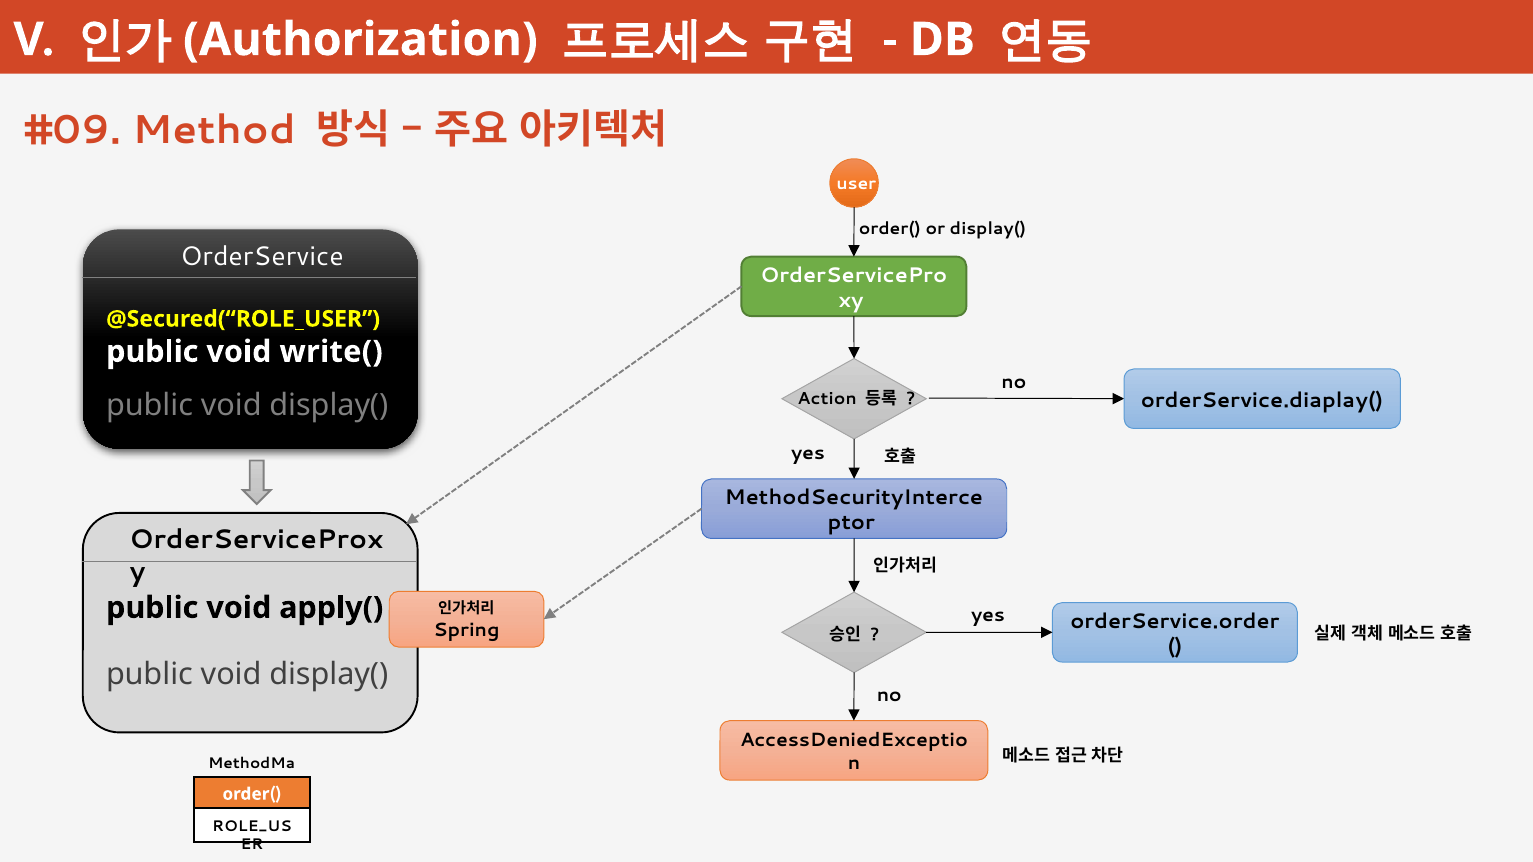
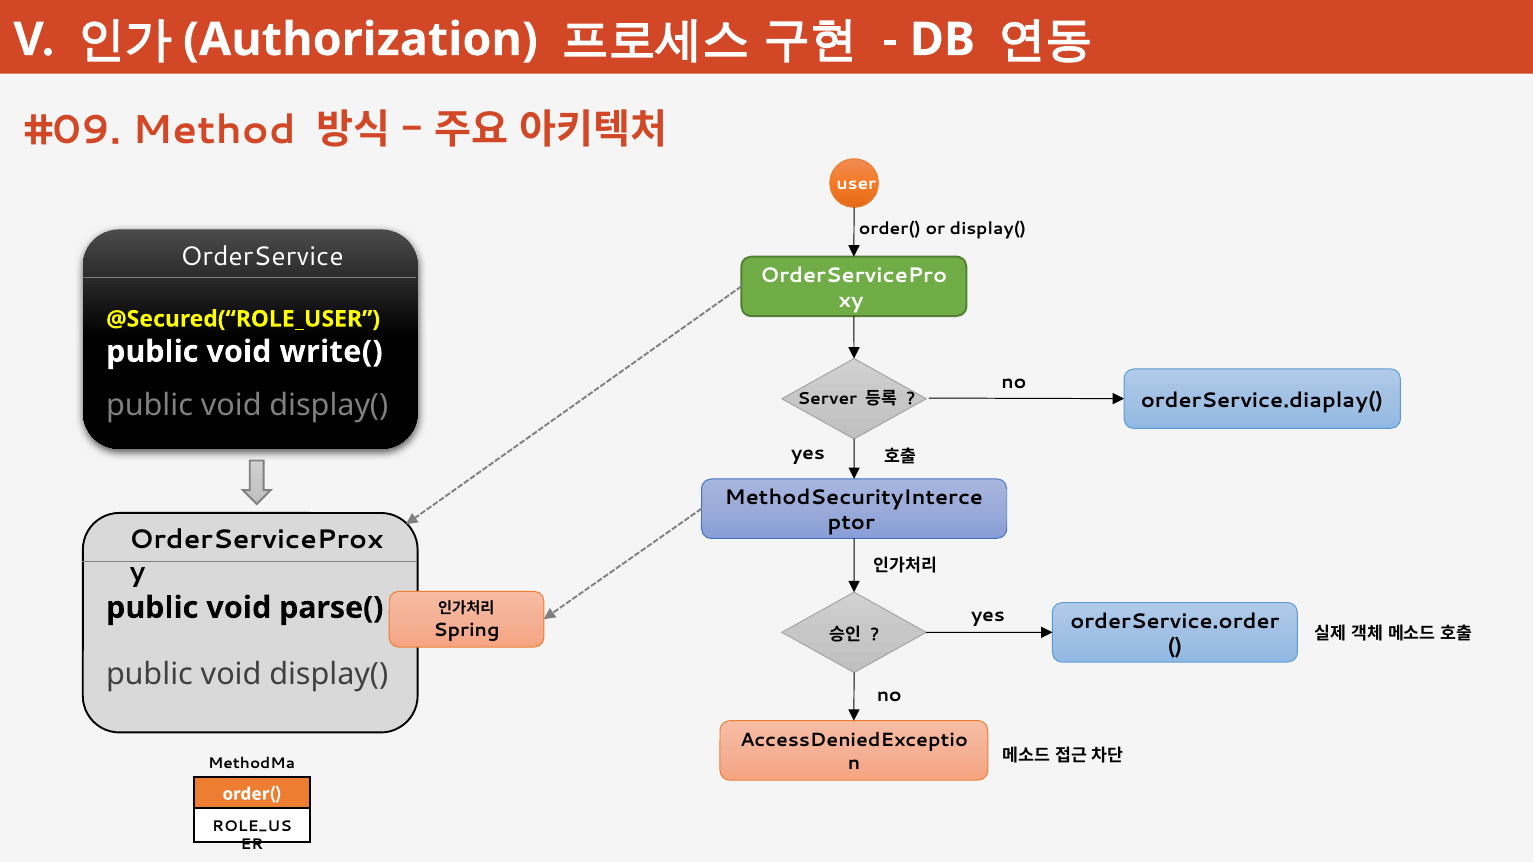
Action: Action -> Server
apply(: apply( -> parse(
